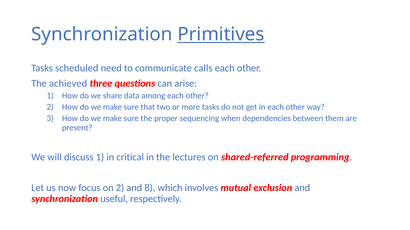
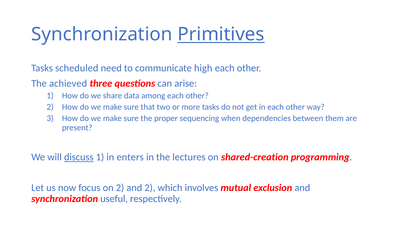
calls: calls -> high
discuss underline: none -> present
critical: critical -> enters
shared-referred: shared-referred -> shared-creation
and 8: 8 -> 2
